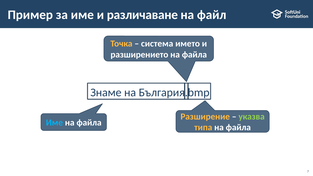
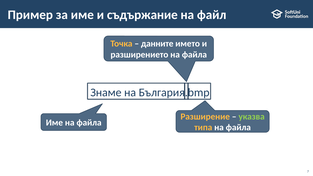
различаване: различаване -> съдържание
система: система -> данните
Име at (54, 123) colour: light blue -> white
